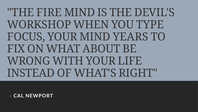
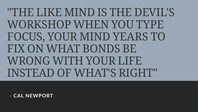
FIRE: FIRE -> LIKE
ABOUT: ABOUT -> BONDS
